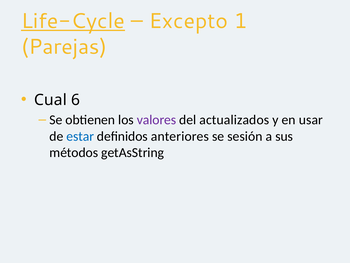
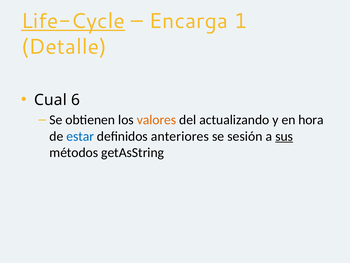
Excepto: Excepto -> Encarga
Parejas: Parejas -> Detalle
valores colour: purple -> orange
actualizados: actualizados -> actualizando
usar: usar -> hora
sus underline: none -> present
